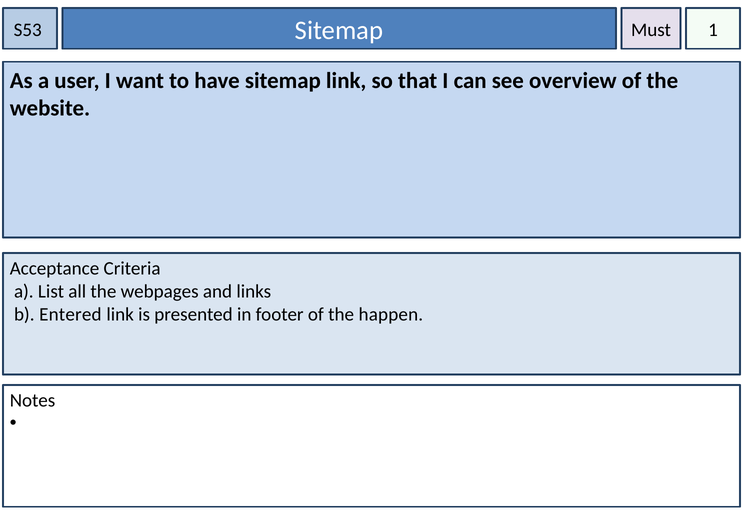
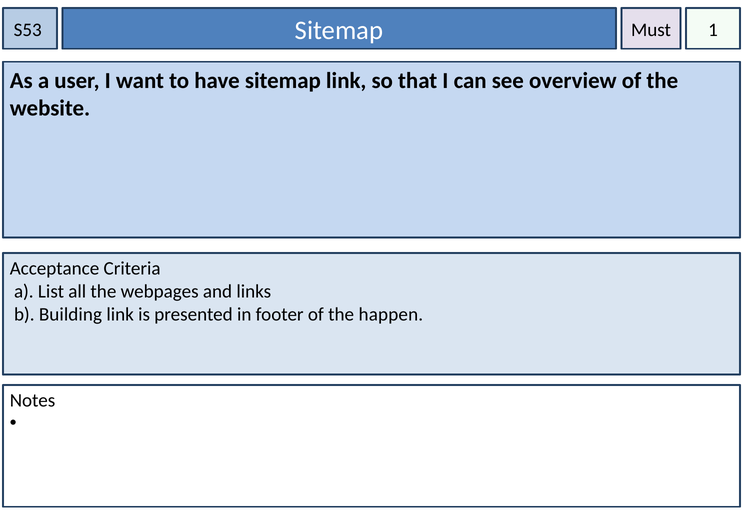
Entered: Entered -> Building
